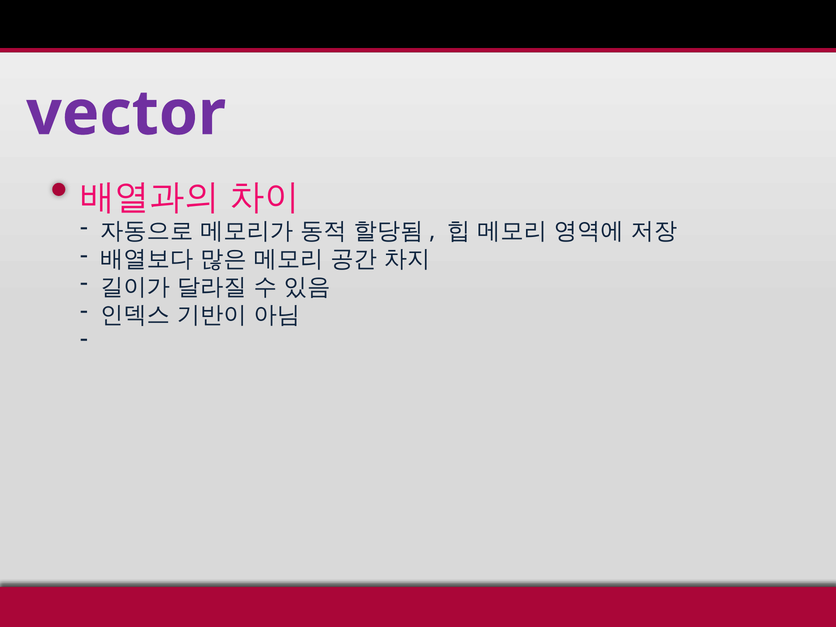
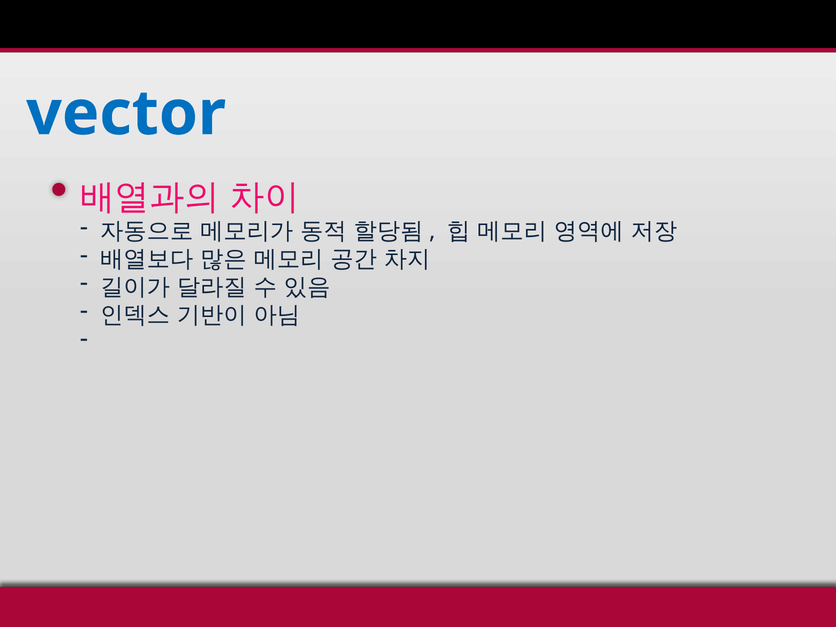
vector colour: purple -> blue
